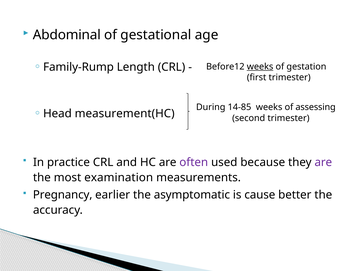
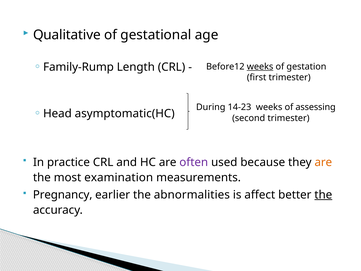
Abdominal: Abdominal -> Qualitative
14-85: 14-85 -> 14-23
measurement(HC: measurement(HC -> asymptomatic(HC
are at (323, 162) colour: purple -> orange
asymptomatic: asymptomatic -> abnormalities
cause: cause -> affect
the at (323, 195) underline: none -> present
